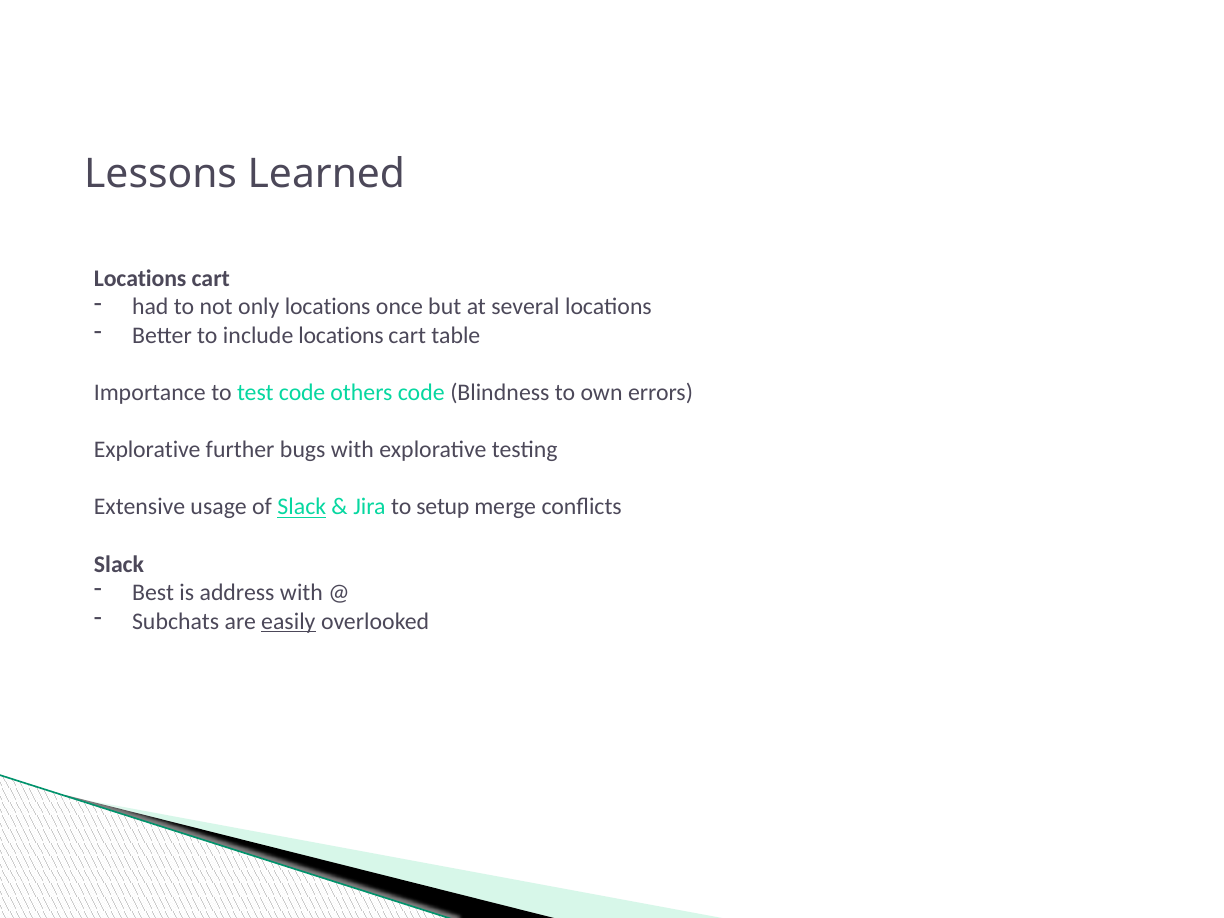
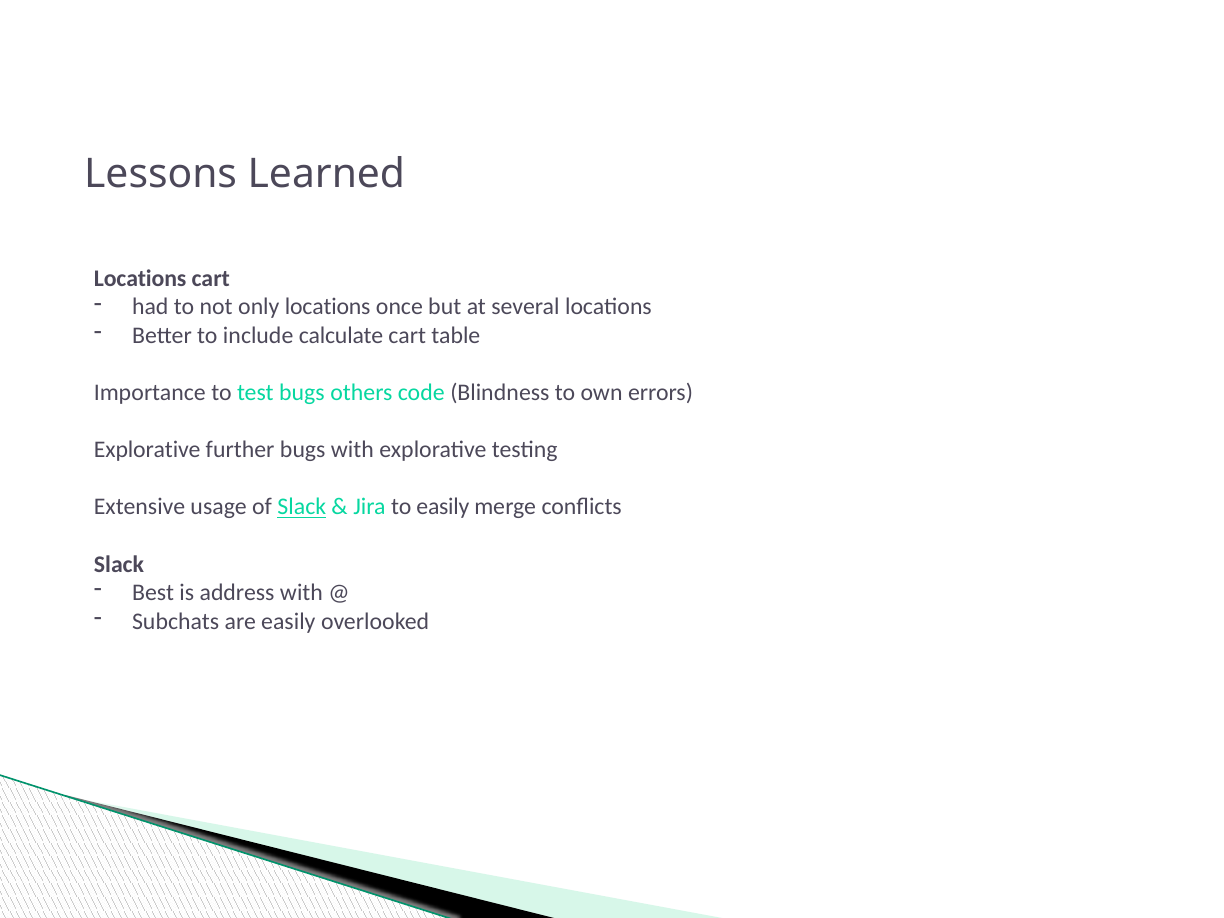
include locations: locations -> calculate
test code: code -> bugs
to setup: setup -> easily
easily at (288, 621) underline: present -> none
